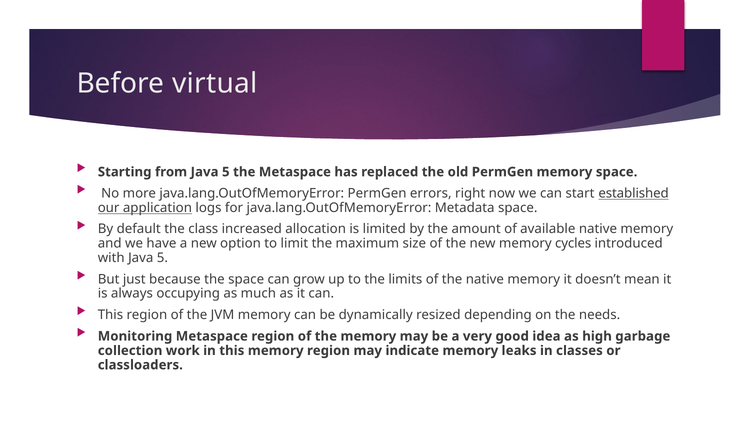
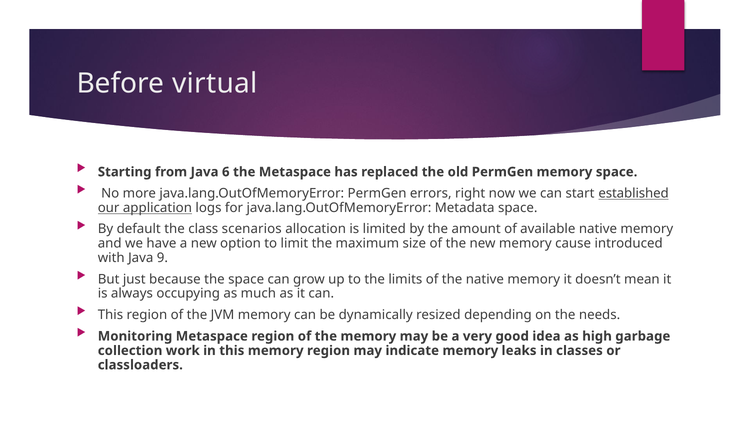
from Java 5: 5 -> 6
increased: increased -> scenarios
cycles: cycles -> cause
with Java 5: 5 -> 9
